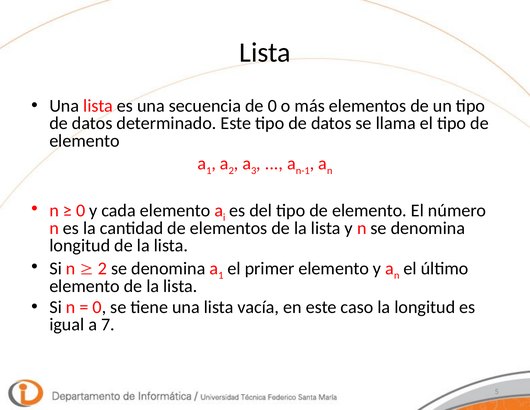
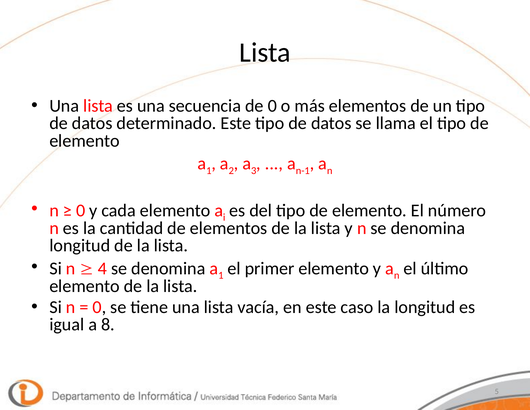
2 at (102, 269): 2 -> 4
7: 7 -> 8
